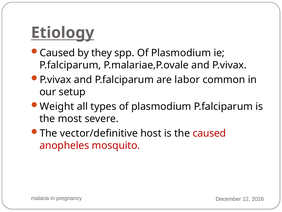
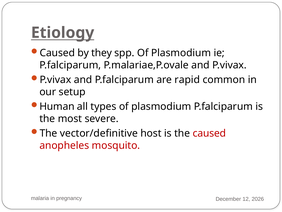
labor: labor -> rapid
Weight: Weight -> Human
